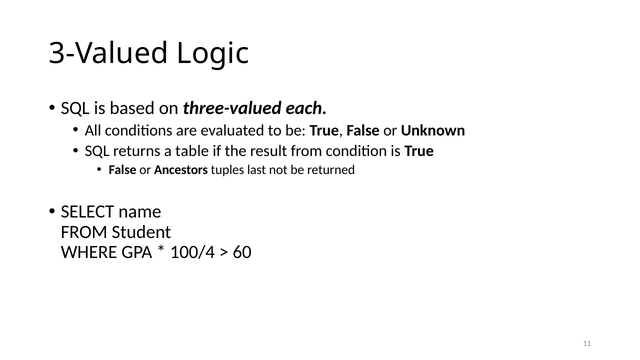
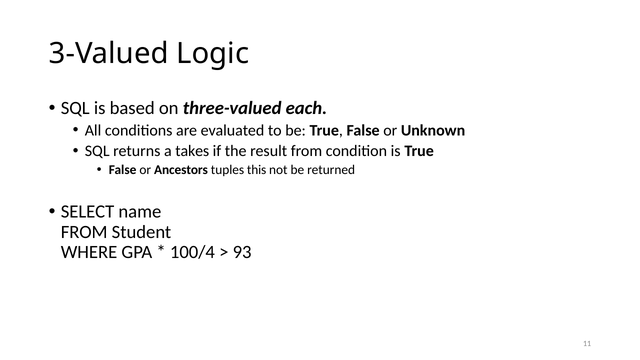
table: table -> takes
last: last -> this
60: 60 -> 93
